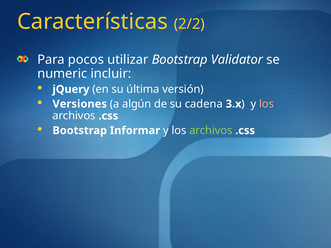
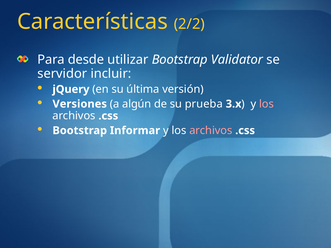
pocos: pocos -> desde
numeric: numeric -> servidor
cadena: cadena -> prueba
archivos at (211, 131) colour: light green -> pink
